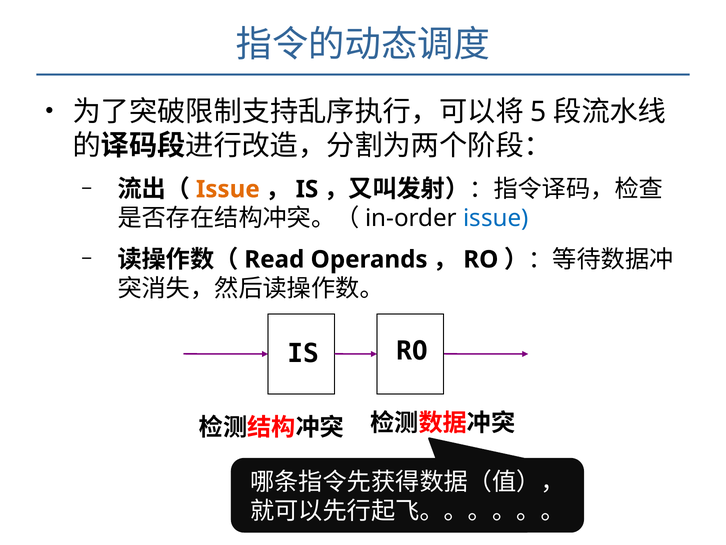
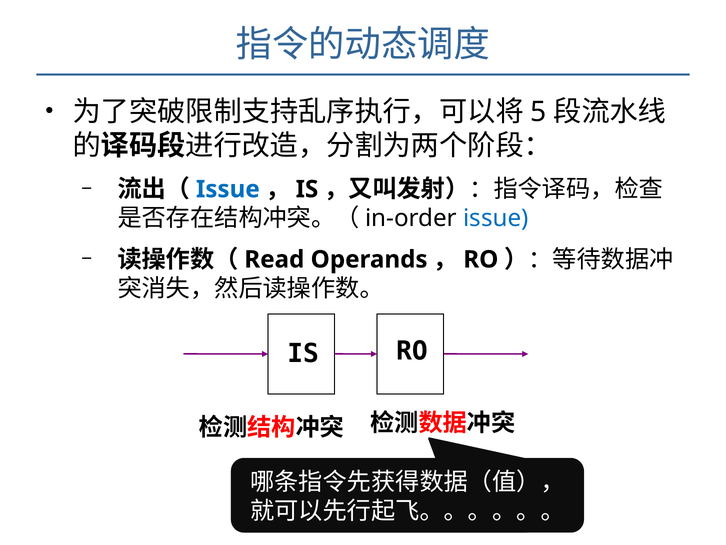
Issue at (228, 189) colour: orange -> blue
